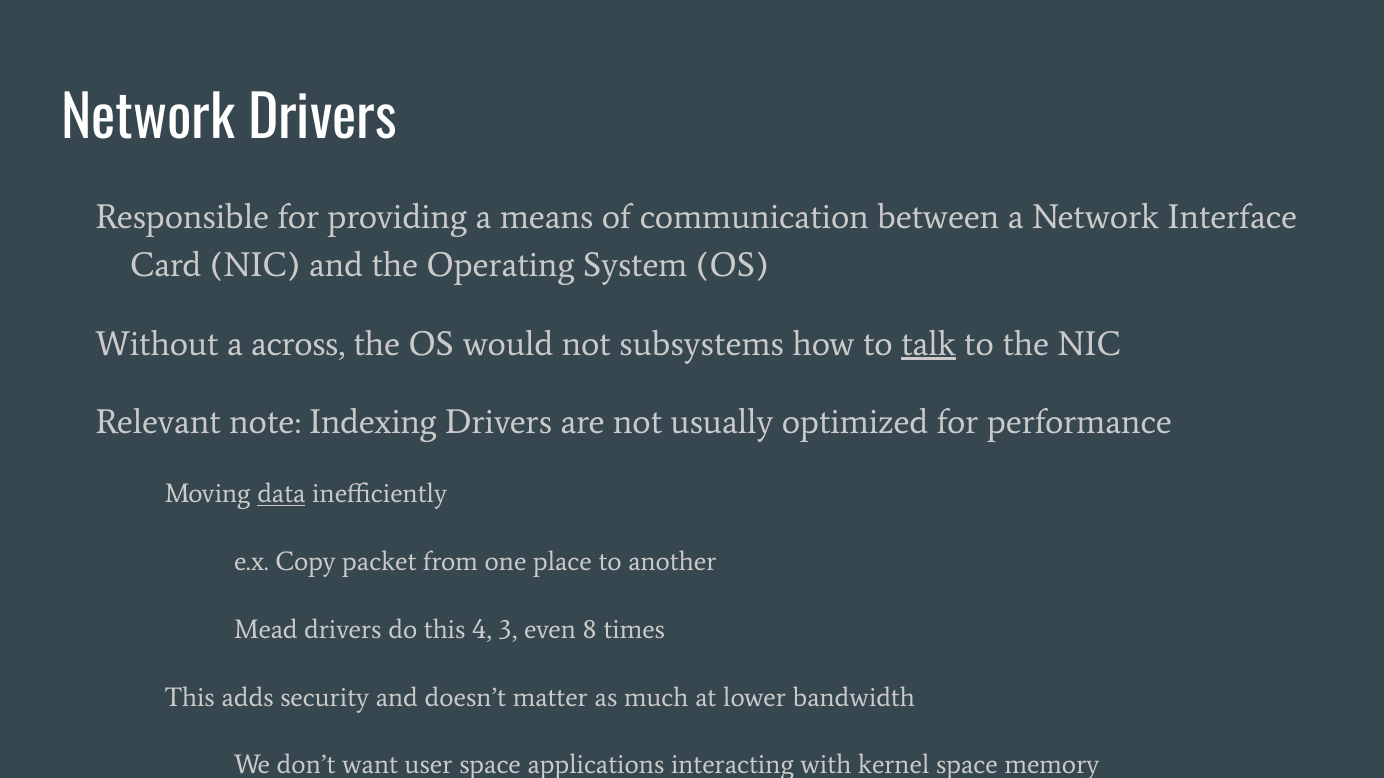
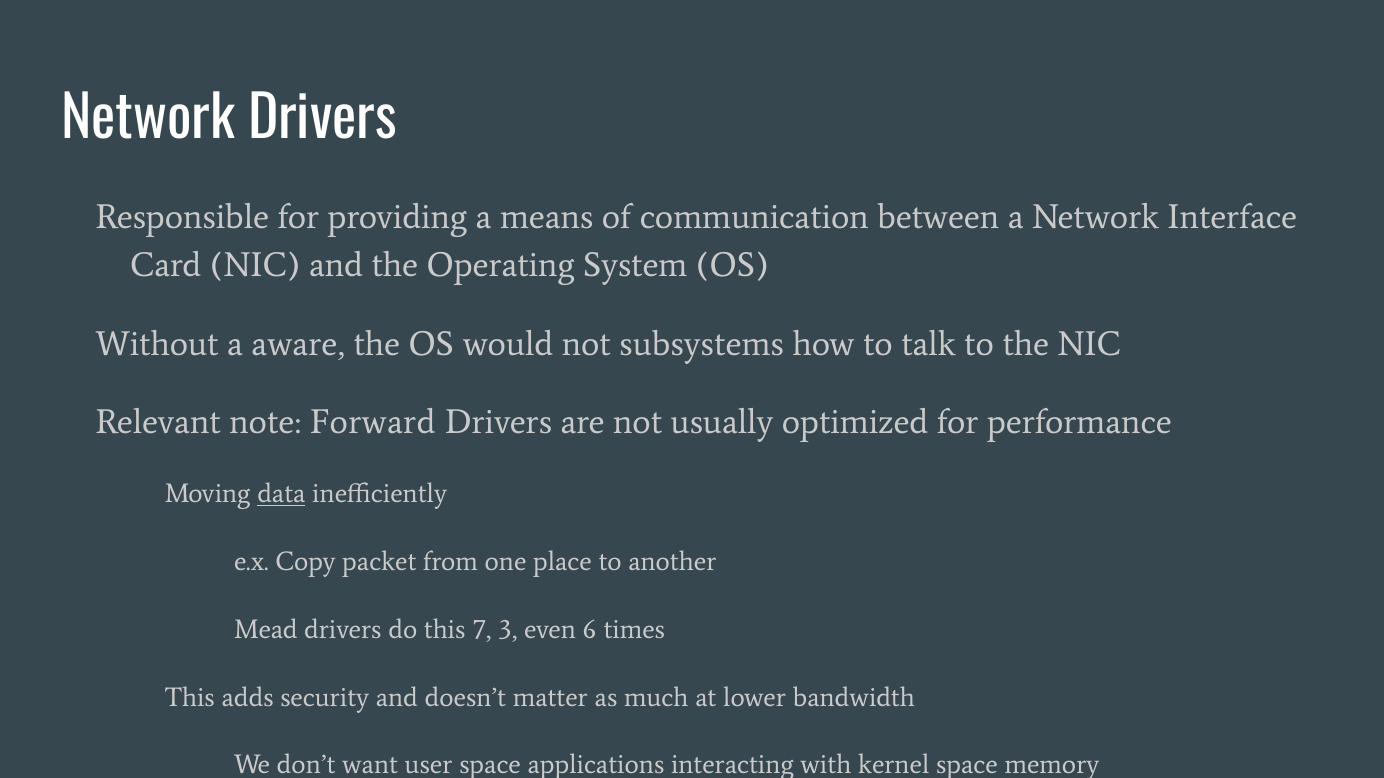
across: across -> aware
talk underline: present -> none
Indexing: Indexing -> Forward
4: 4 -> 7
8: 8 -> 6
